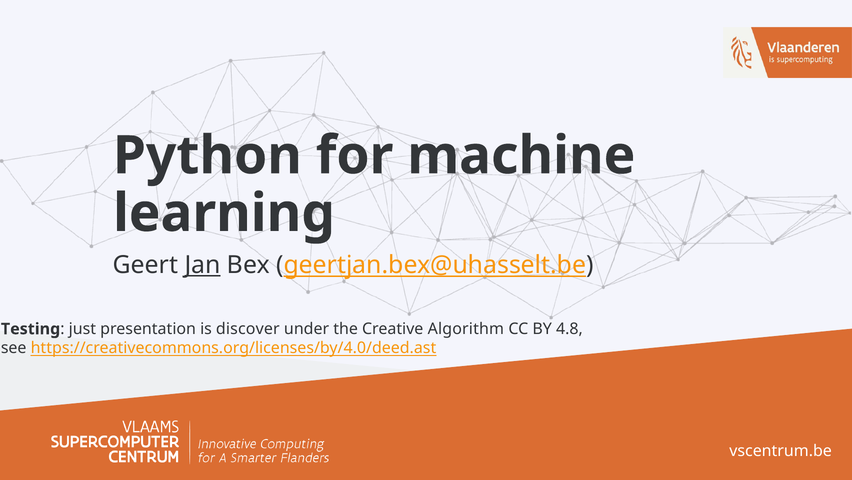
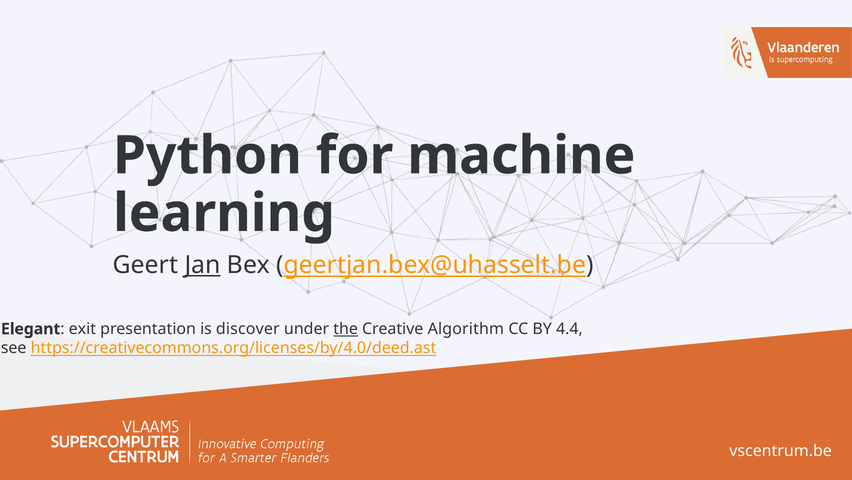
Testing: Testing -> Elegant
just: just -> exit
the underline: none -> present
4.8: 4.8 -> 4.4
